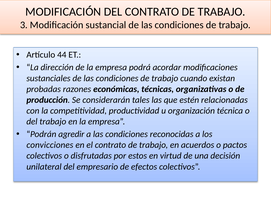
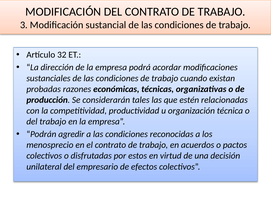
44: 44 -> 32
convicciones: convicciones -> menosprecio
